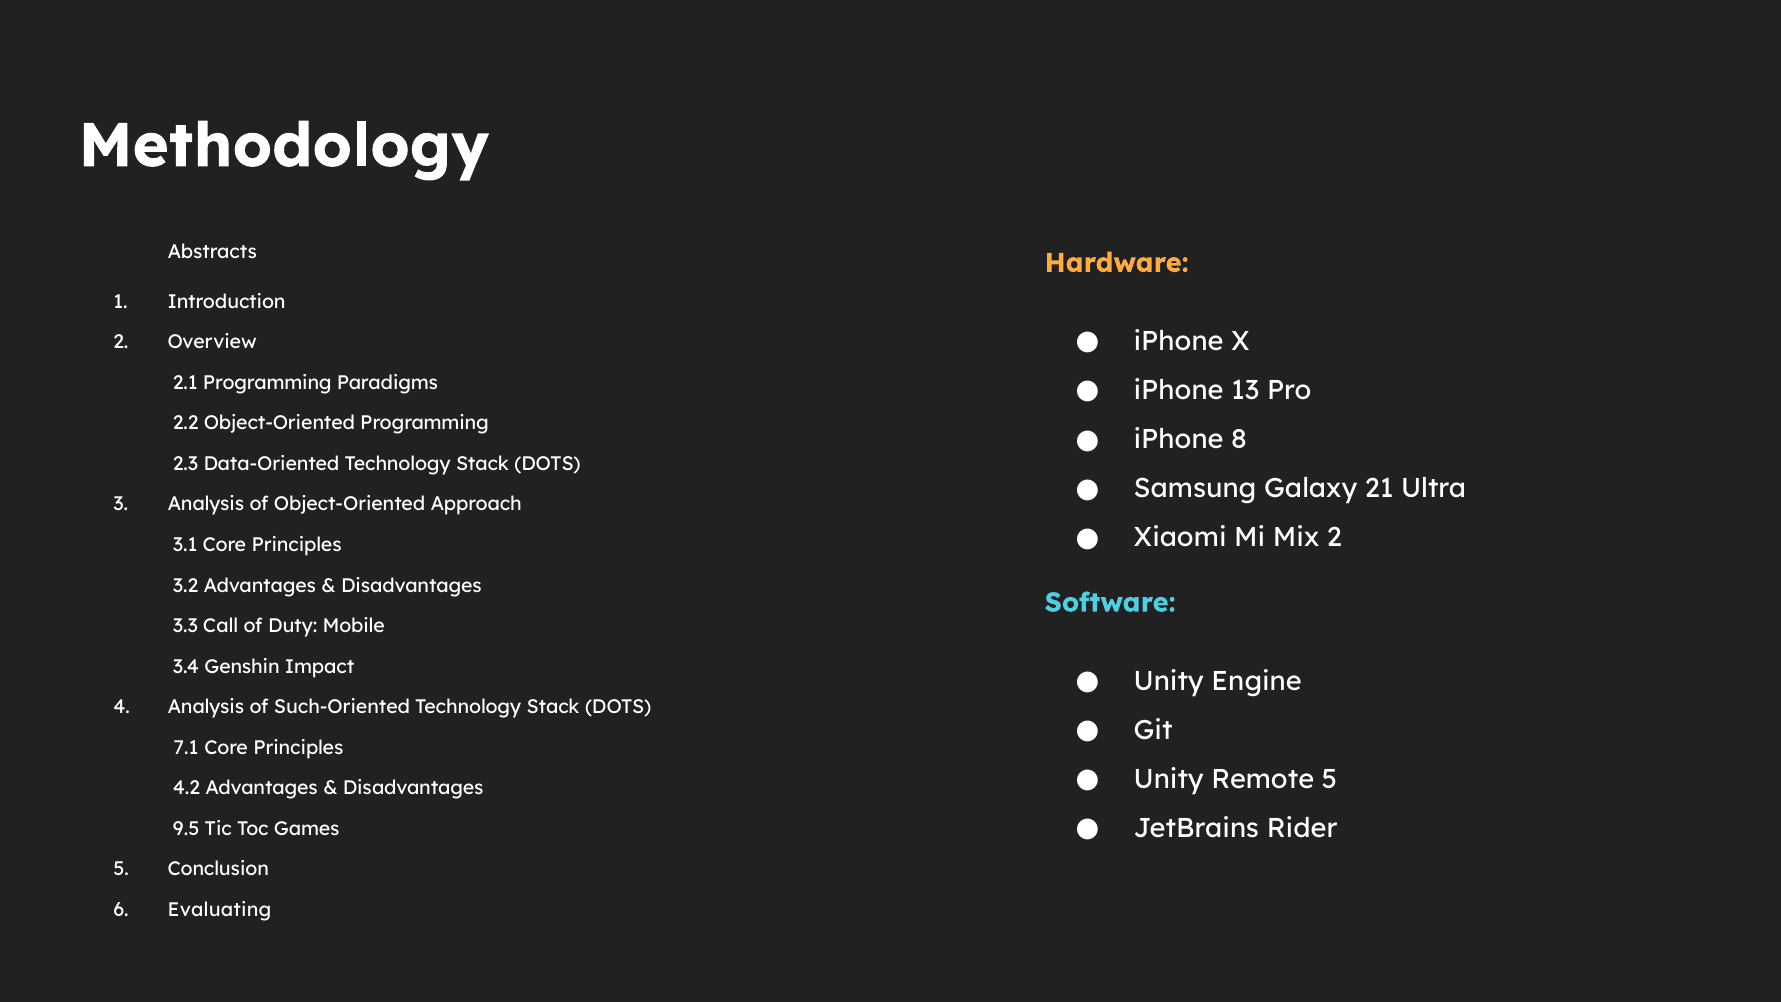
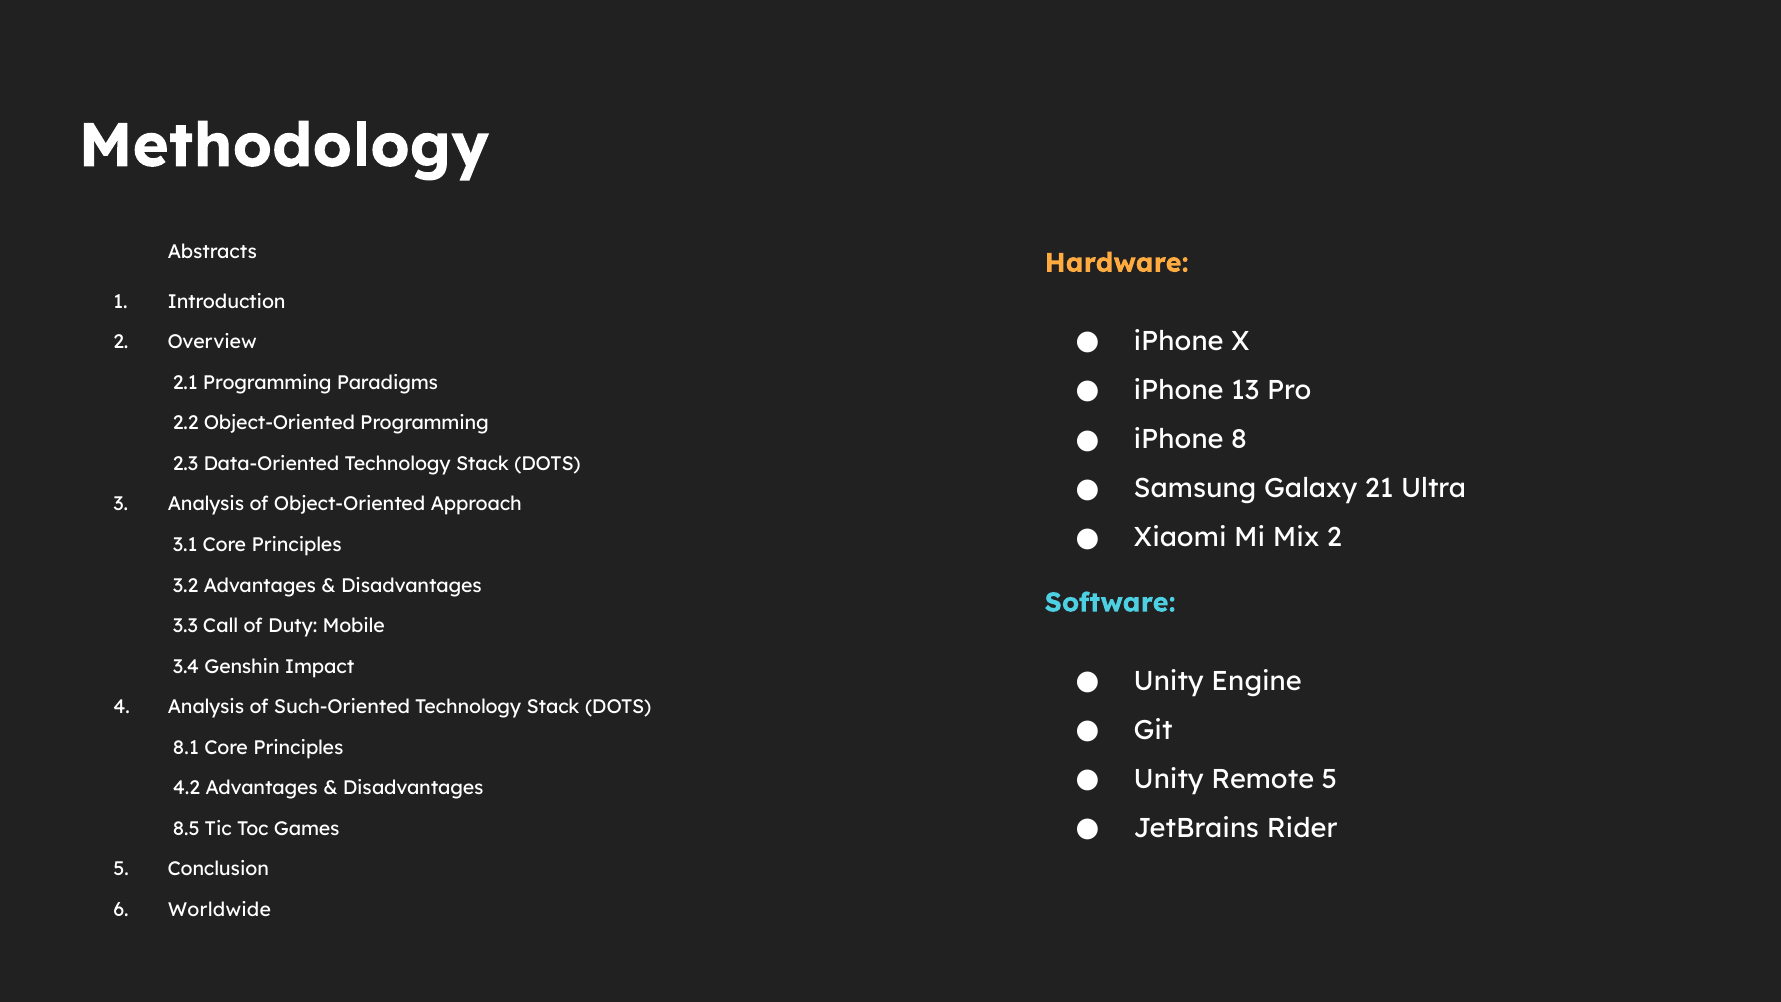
7.1: 7.1 -> 8.1
9.5: 9.5 -> 8.5
Evaluating: Evaluating -> Worldwide
